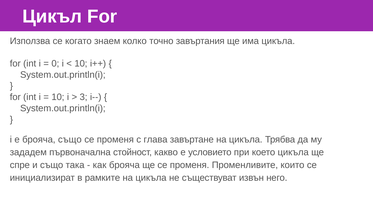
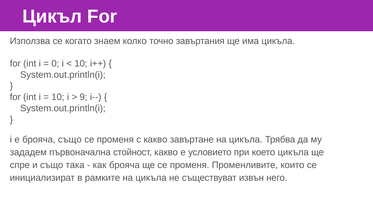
3: 3 -> 9
с глава: глава -> какво
